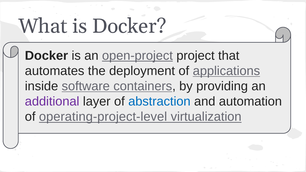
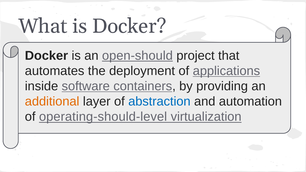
open-project: open-project -> open-should
additional colour: purple -> orange
operating-project-level: operating-project-level -> operating-should-level
